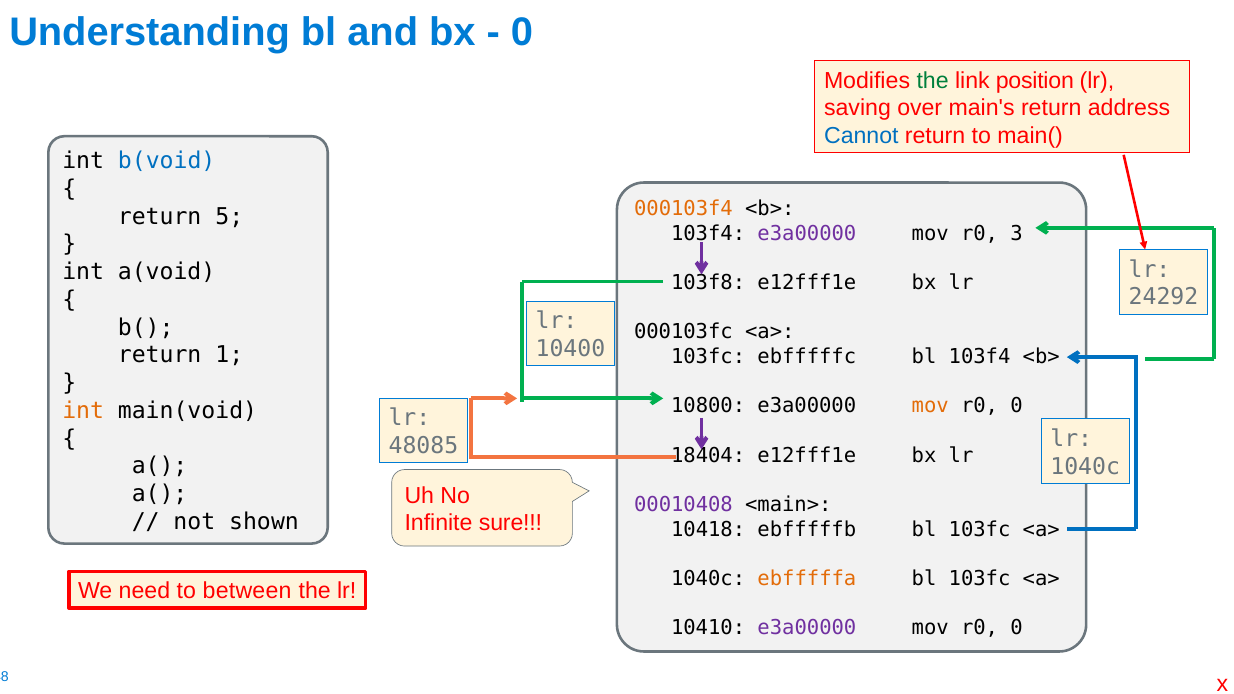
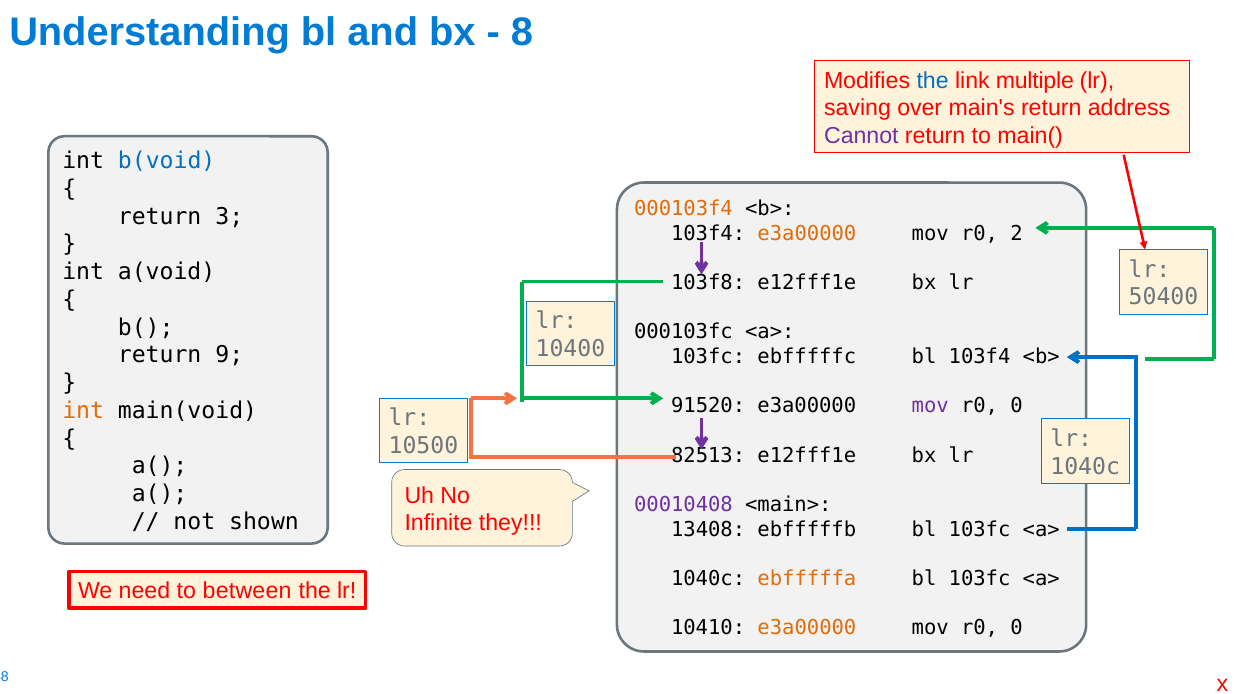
0 at (522, 33): 0 -> 8
the at (933, 81) colour: green -> blue
position: position -> multiple
Cannot colour: blue -> purple
5: 5 -> 3
e3a00000 at (807, 234) colour: purple -> orange
3: 3 -> 2
24292: 24292 -> 50400
1: 1 -> 9
10800: 10800 -> 91520
mov at (930, 406) colour: orange -> purple
48085: 48085 -> 10500
18404: 18404 -> 82513
sure: sure -> they
10418: 10418 -> 13408
e3a00000 at (807, 628) colour: purple -> orange
